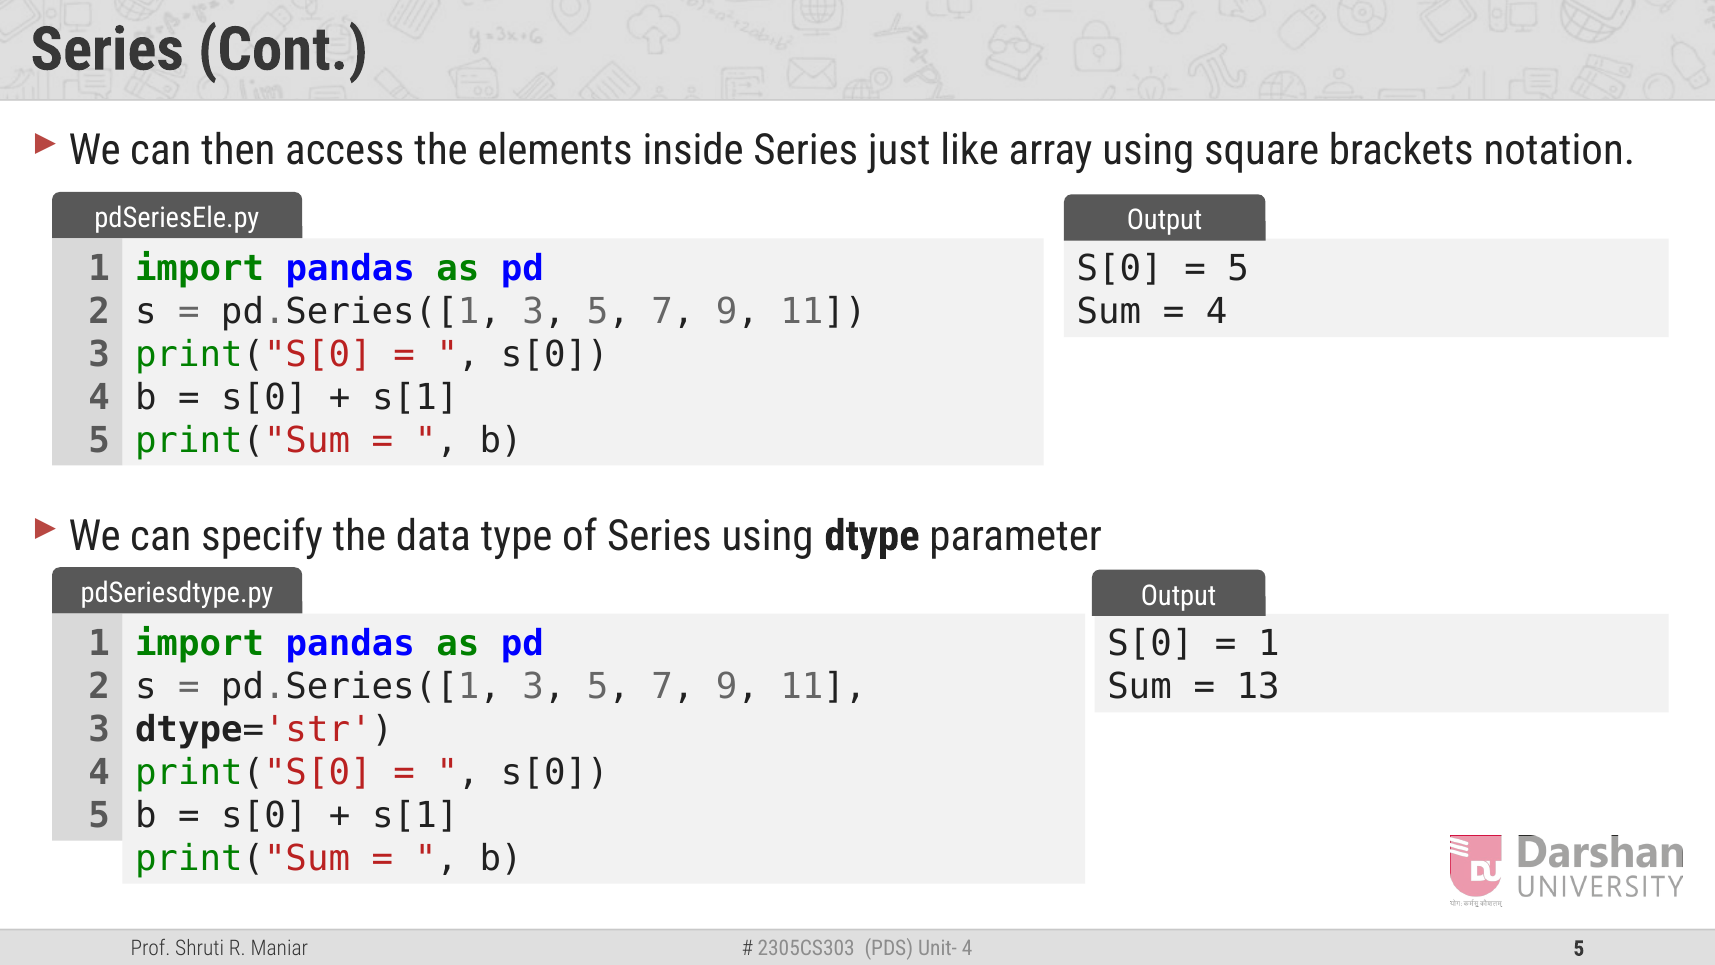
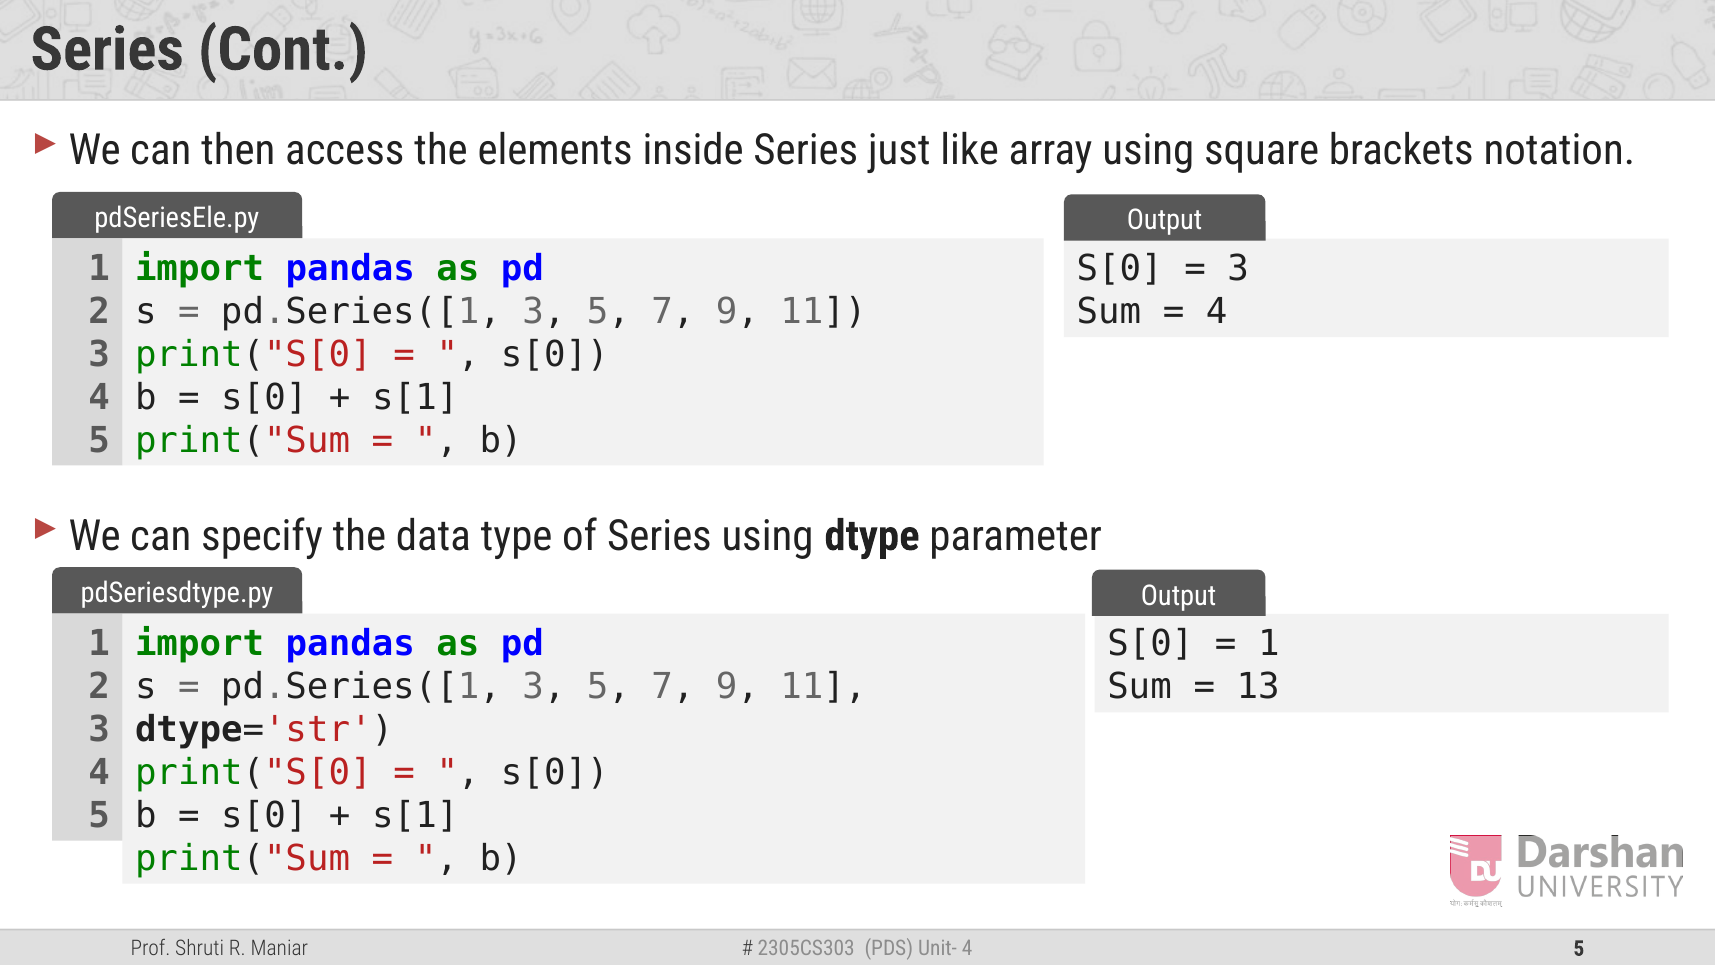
5 at (1238, 269): 5 -> 3
